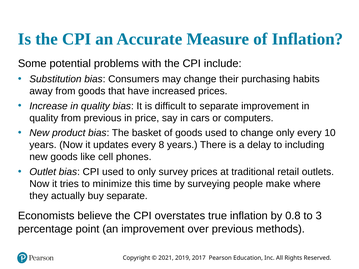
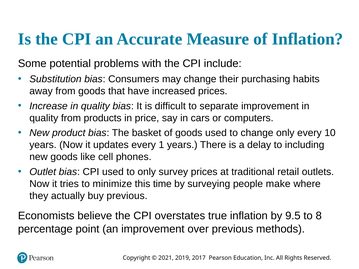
from previous: previous -> products
8: 8 -> 1
buy separate: separate -> previous
0.8: 0.8 -> 9.5
3: 3 -> 8
